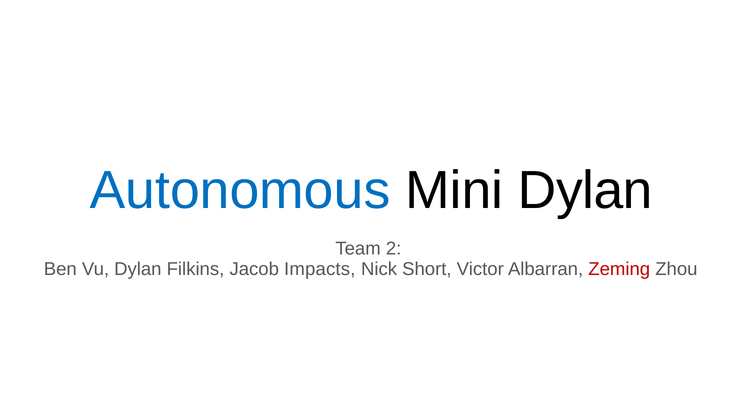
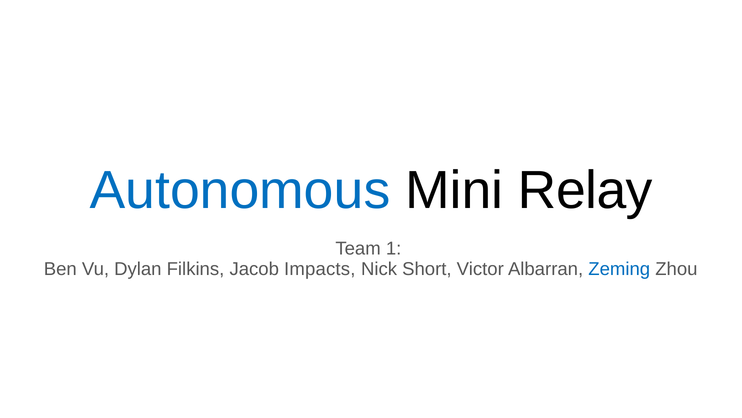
Mini Dylan: Dylan -> Relay
2: 2 -> 1
Zeming colour: red -> blue
